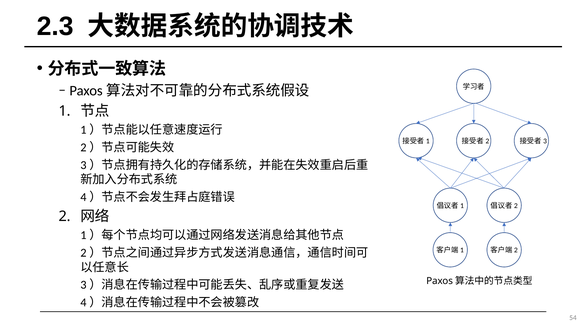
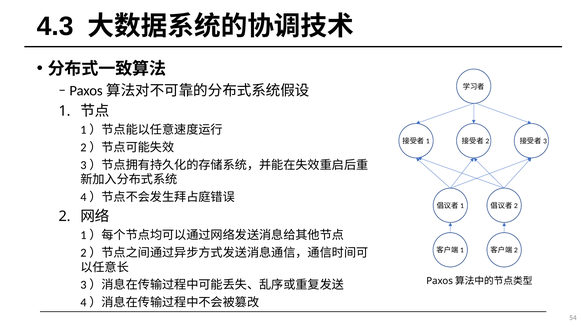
2.3: 2.3 -> 4.3
